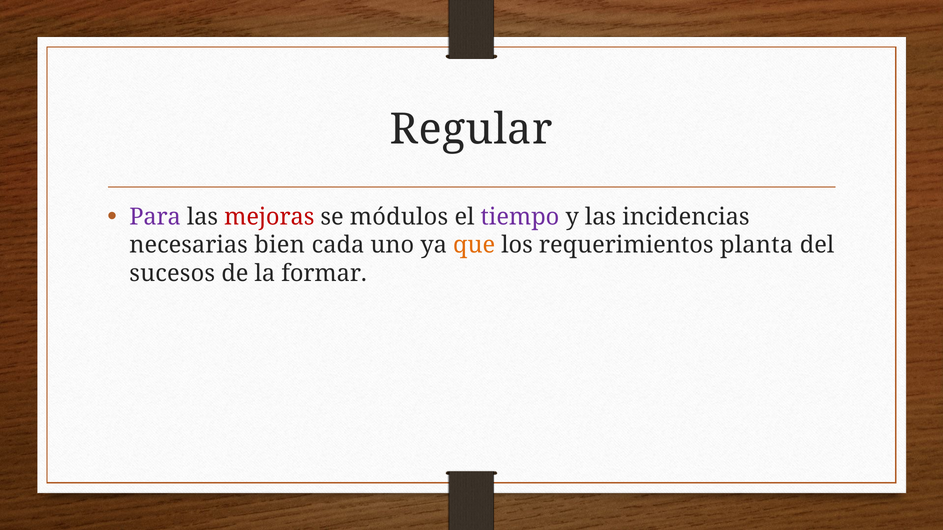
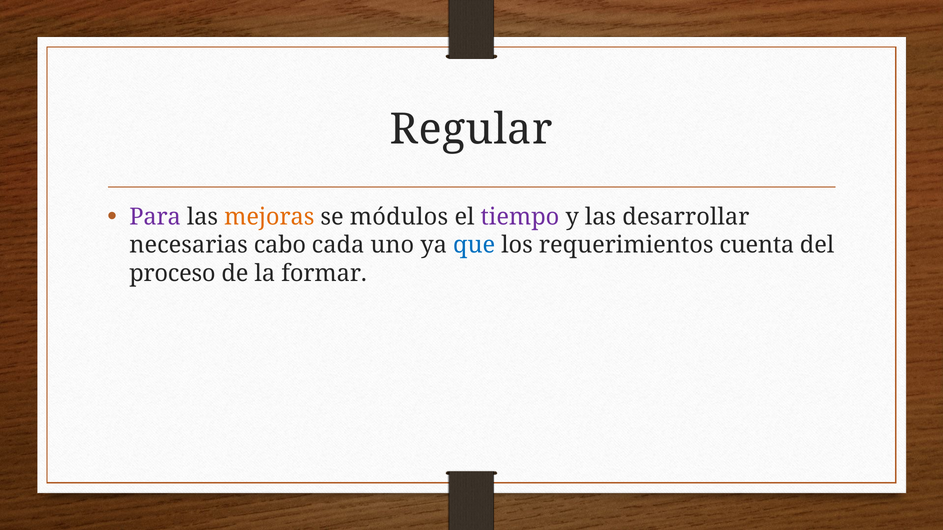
mejoras colour: red -> orange
incidencias: incidencias -> desarrollar
bien: bien -> cabo
que colour: orange -> blue
planta: planta -> cuenta
sucesos: sucesos -> proceso
